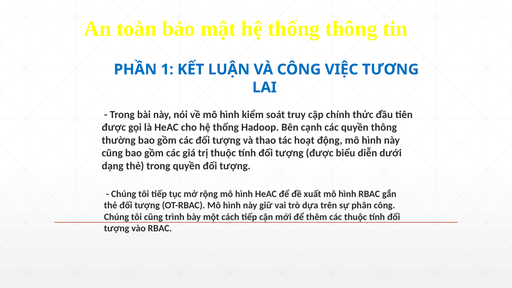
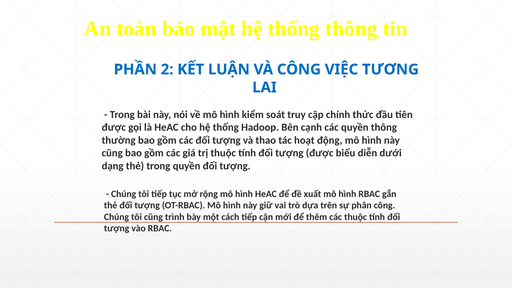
1: 1 -> 2
